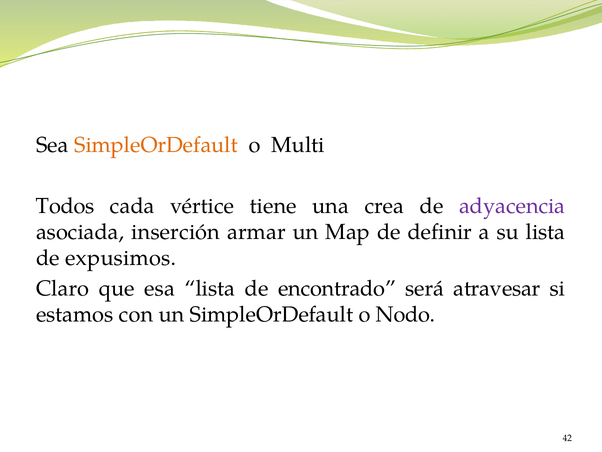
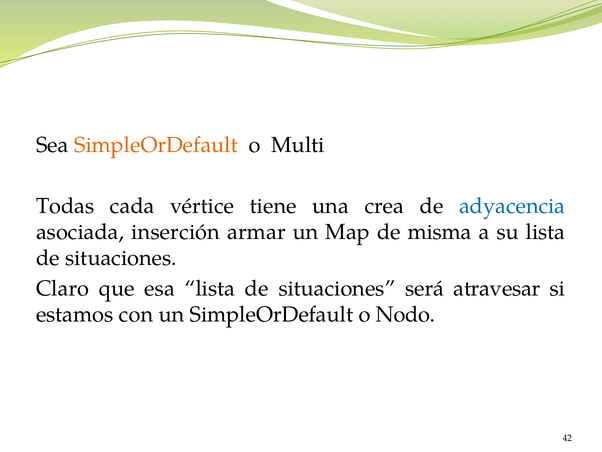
Todos: Todos -> Todas
adyacencia colour: purple -> blue
definir: definir -> misma
expusimos at (121, 258): expusimos -> situaciones
esa lista de encontrado: encontrado -> situaciones
